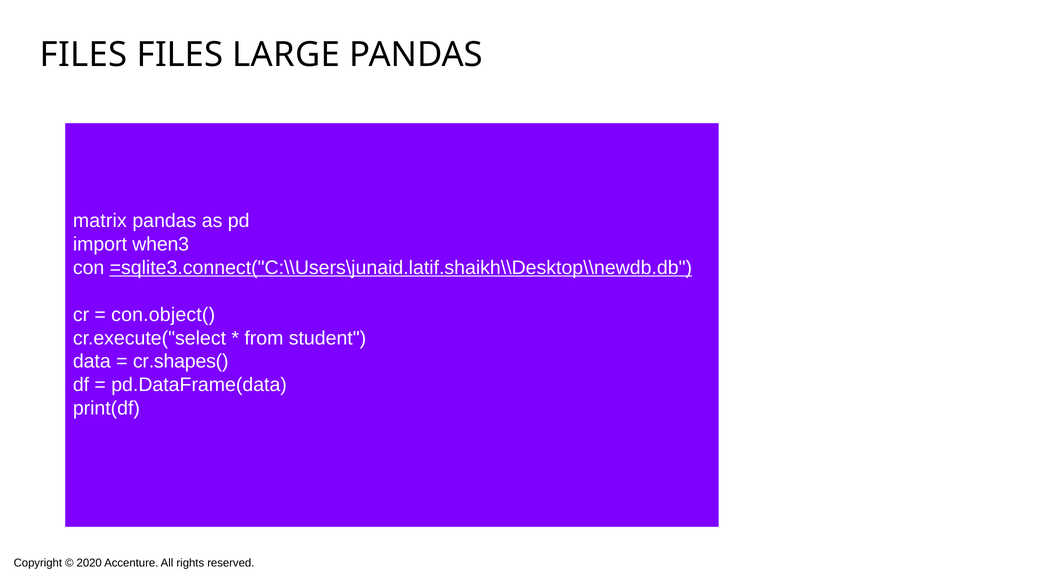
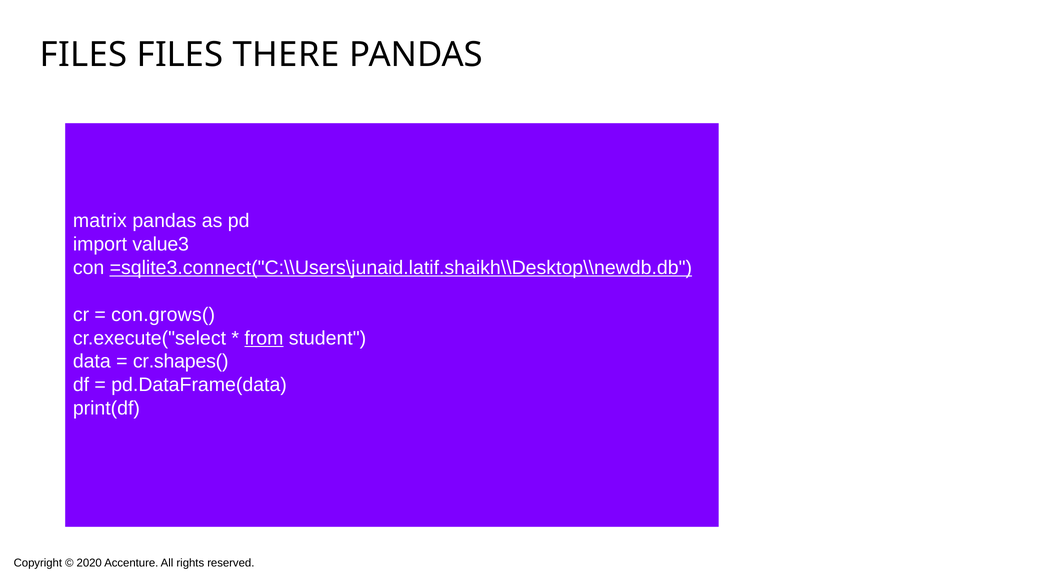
LARGE: LARGE -> THERE
when3: when3 -> value3
con.object(: con.object( -> con.grows(
from underline: none -> present
